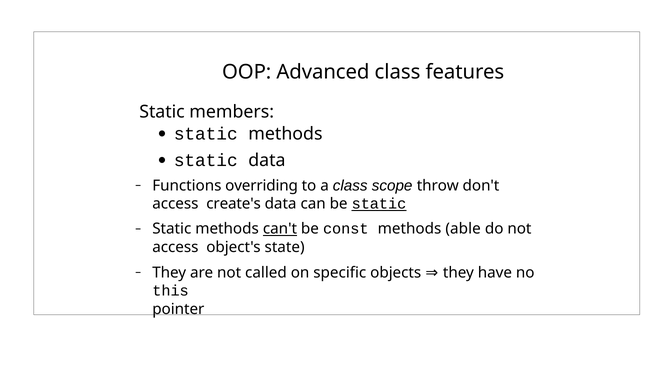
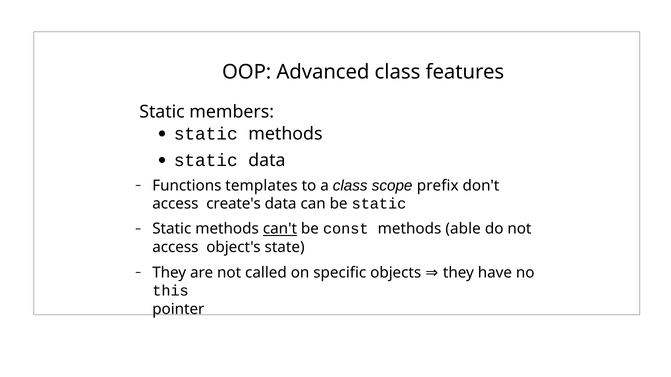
overriding: overriding -> templates
throw: throw -> prefix
static at (379, 204) underline: present -> none
